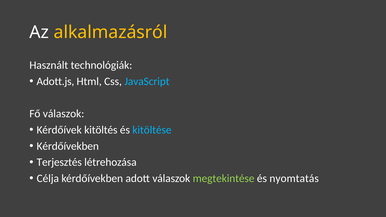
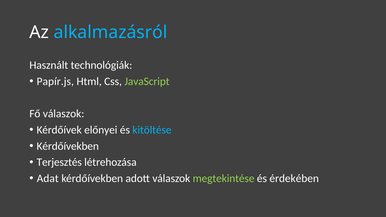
alkalmazásról colour: yellow -> light blue
Adott.js: Adott.js -> Papír.js
JavaScript colour: light blue -> light green
kitöltés: kitöltés -> előnyei
Célja: Célja -> Adat
nyomtatás: nyomtatás -> érdekében
